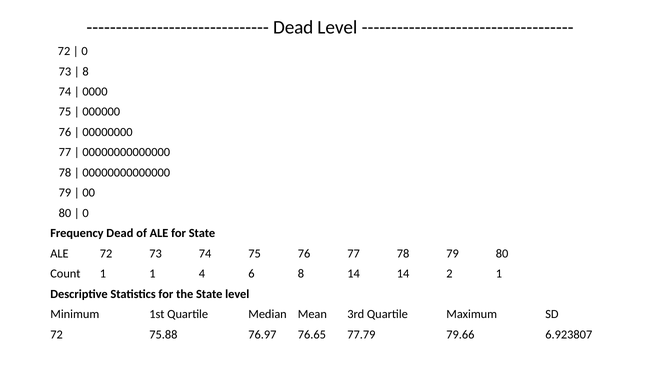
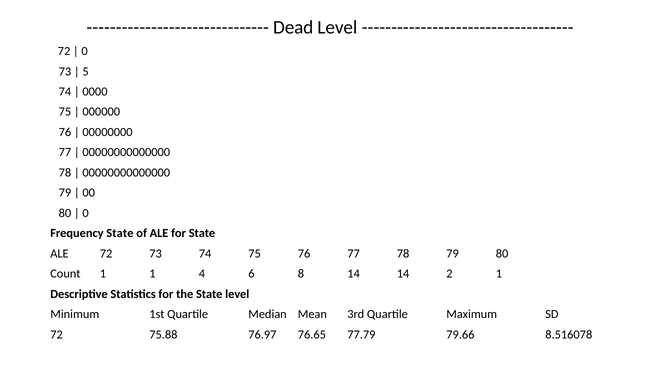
8 at (86, 71): 8 -> 5
Frequency Dead: Dead -> State
6.923807: 6.923807 -> 8.516078
